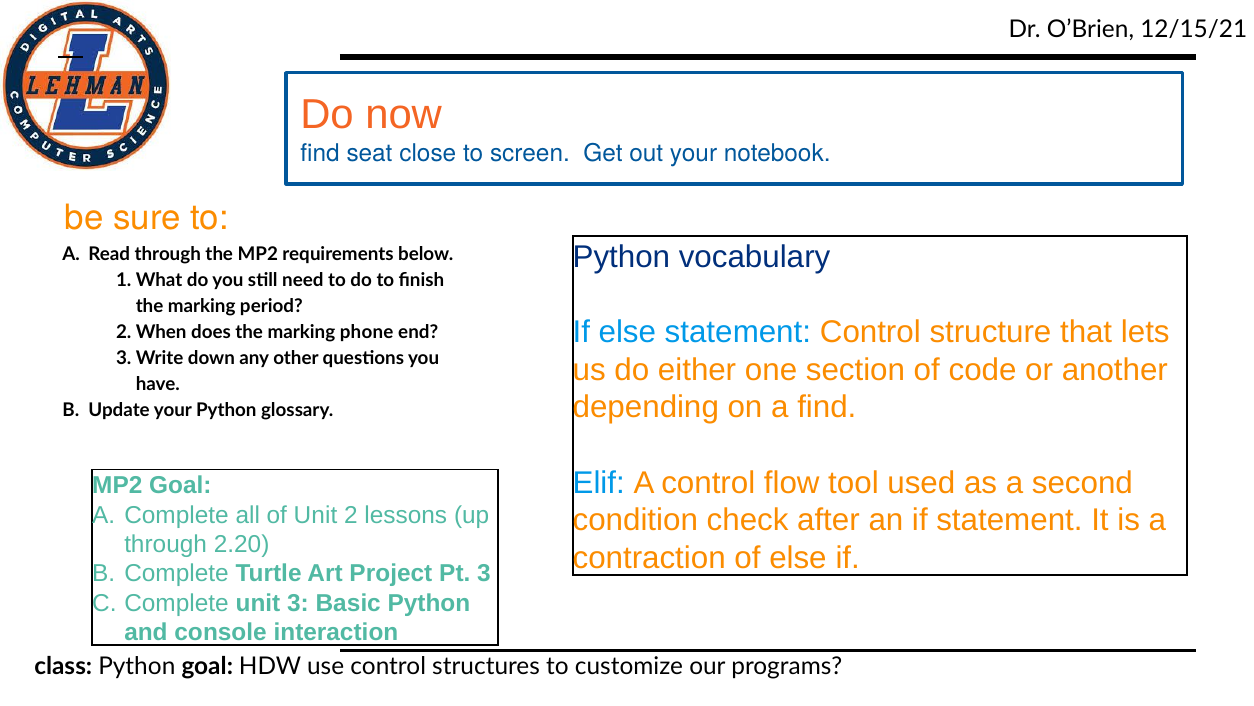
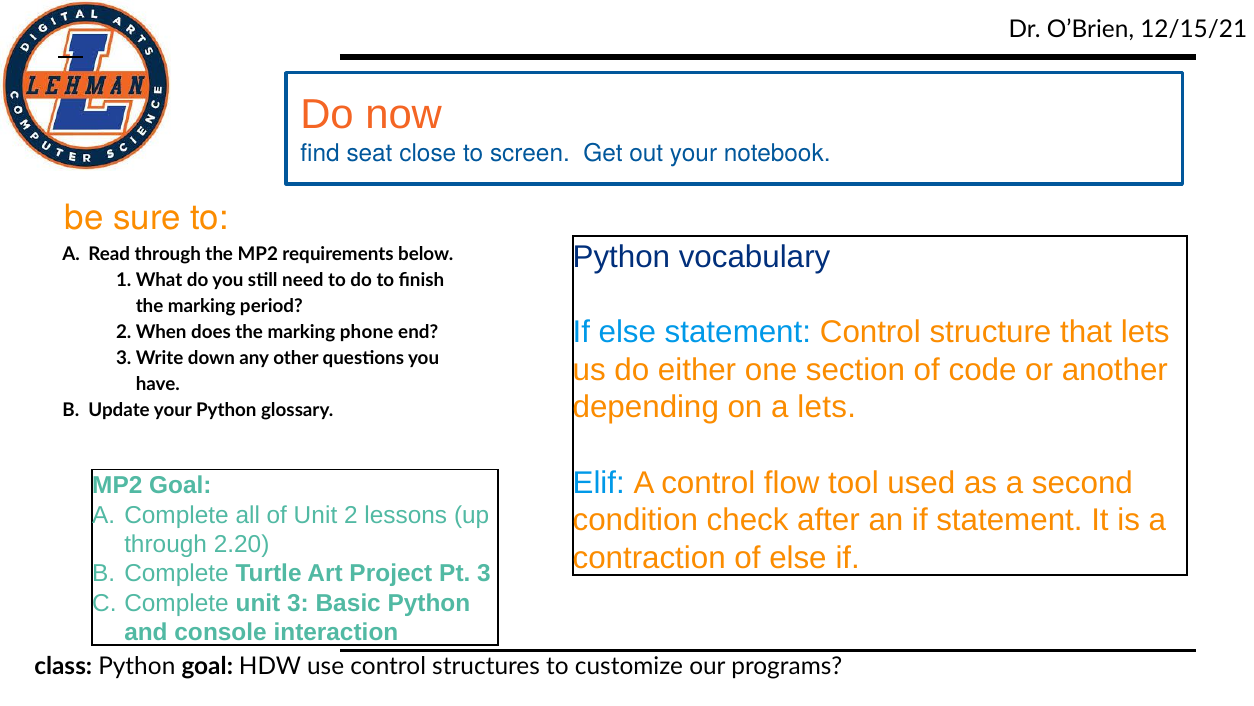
a find: find -> lets
